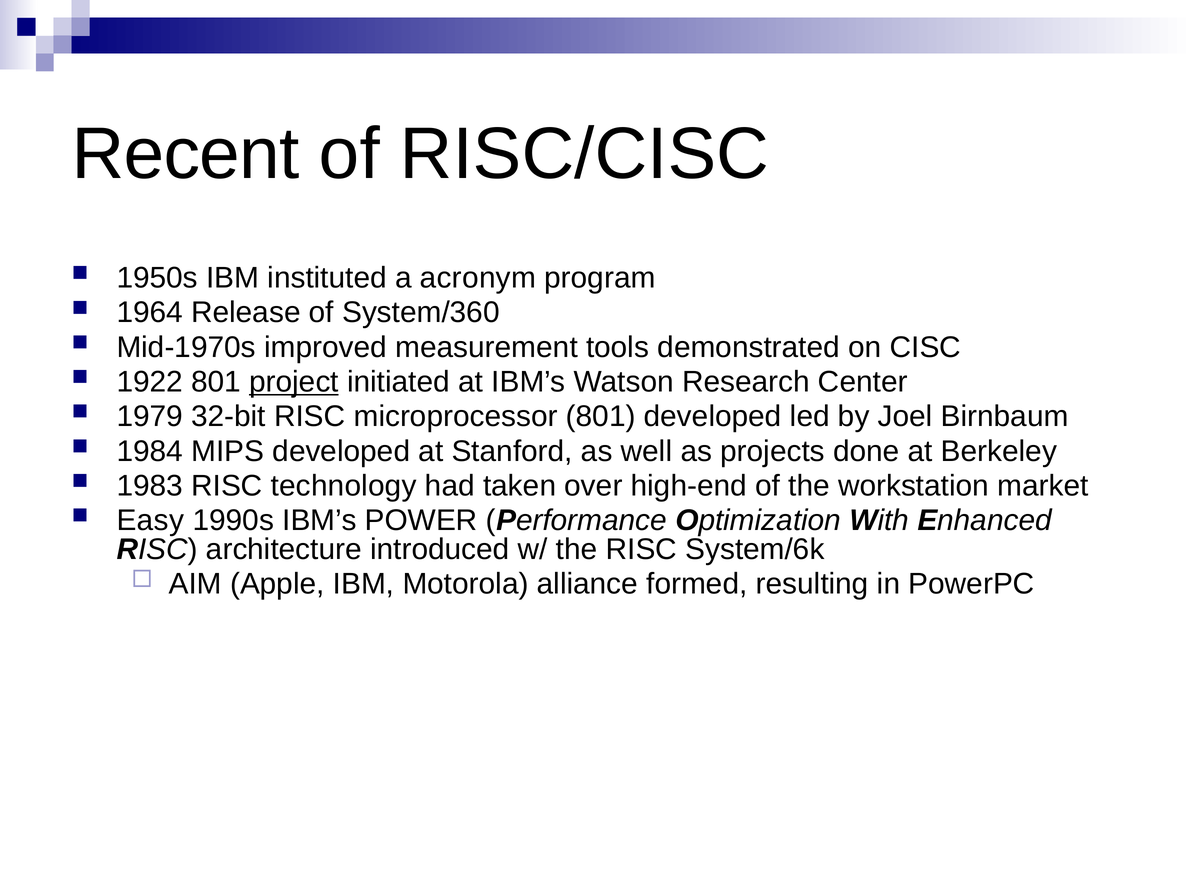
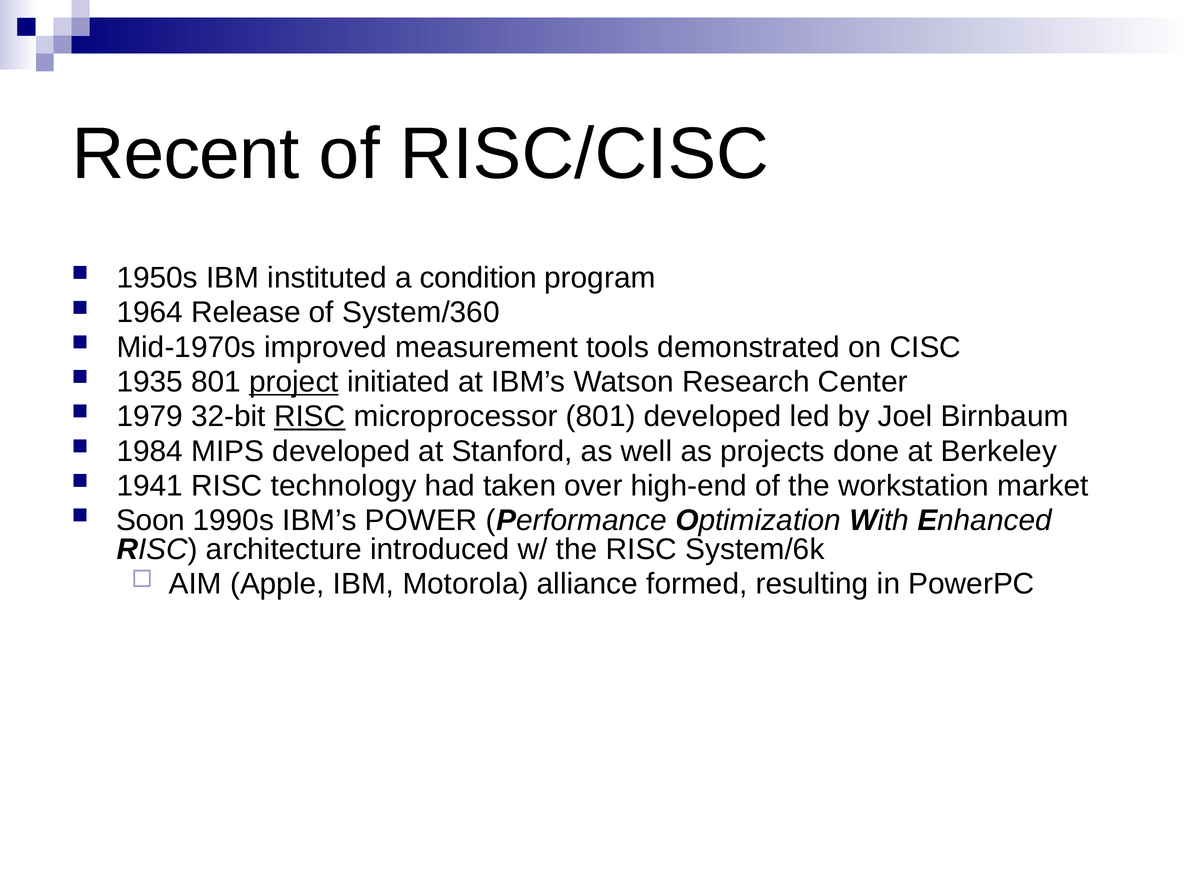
acronym: acronym -> condition
1922: 1922 -> 1935
RISC at (310, 417) underline: none -> present
1983: 1983 -> 1941
Easy: Easy -> Soon
